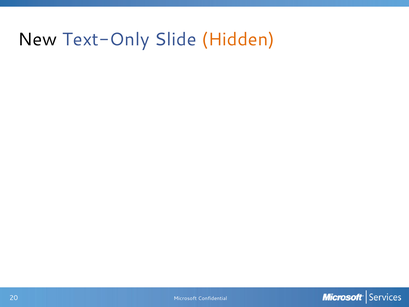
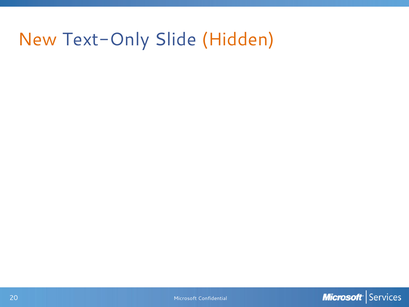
New colour: black -> orange
